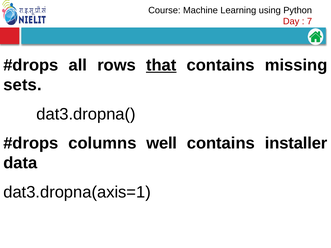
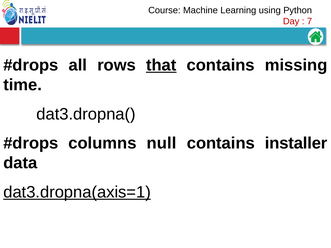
sets: sets -> time
well: well -> null
dat3.dropna(axis=1 underline: none -> present
